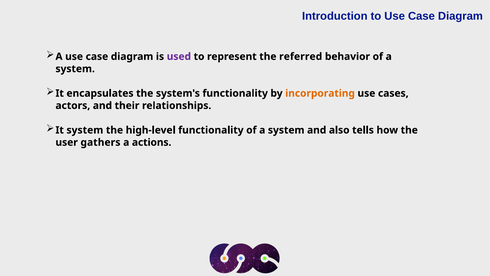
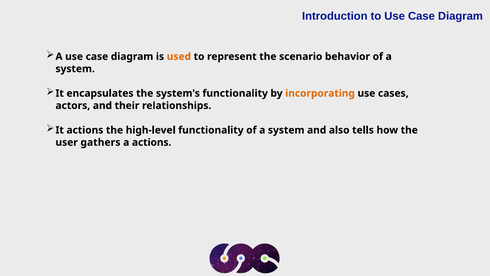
used colour: purple -> orange
referred: referred -> scenario
It system: system -> actions
